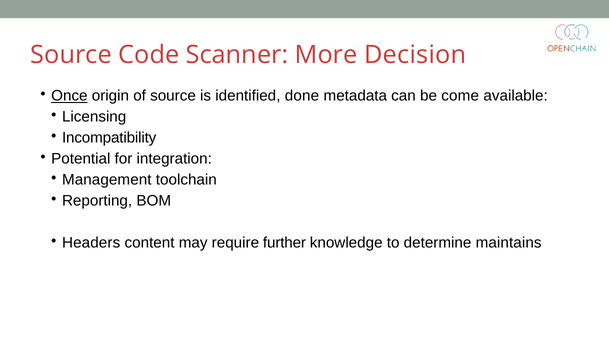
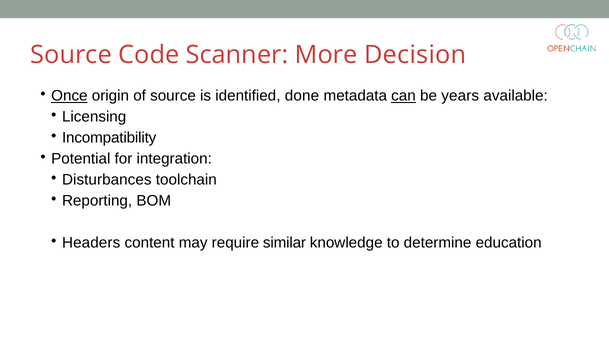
can underline: none -> present
come: come -> years
Management: Management -> Disturbances
further: further -> similar
maintains: maintains -> education
